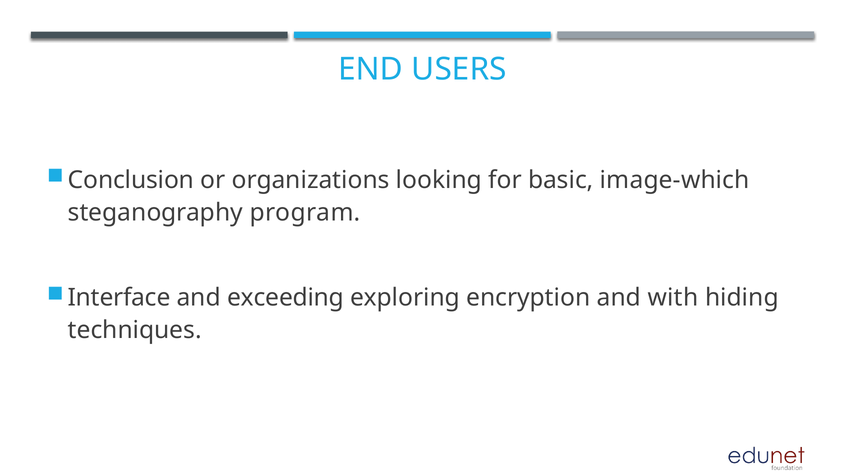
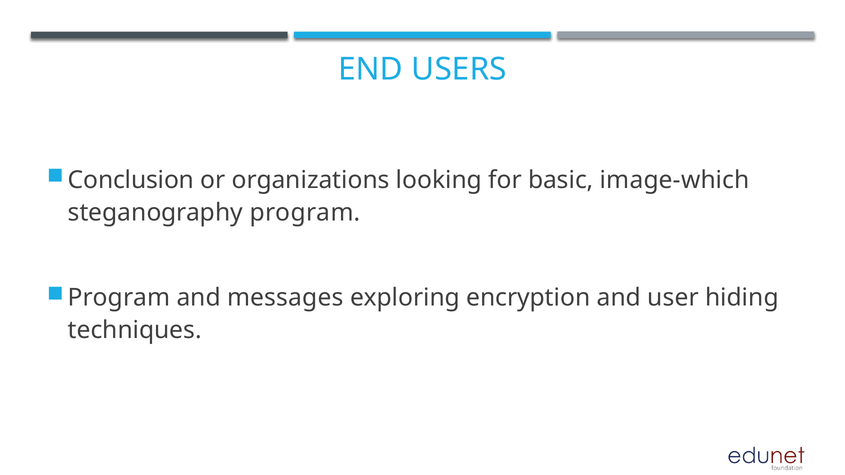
Interface at (119, 298): Interface -> Program
exceeding: exceeding -> messages
with: with -> user
